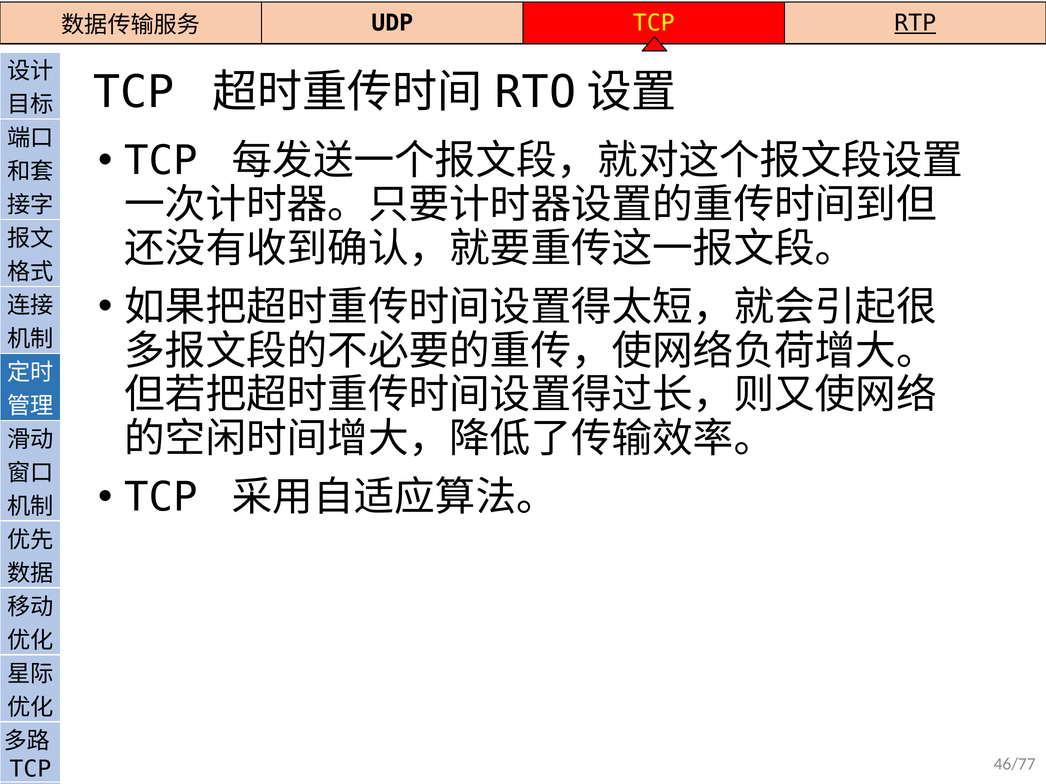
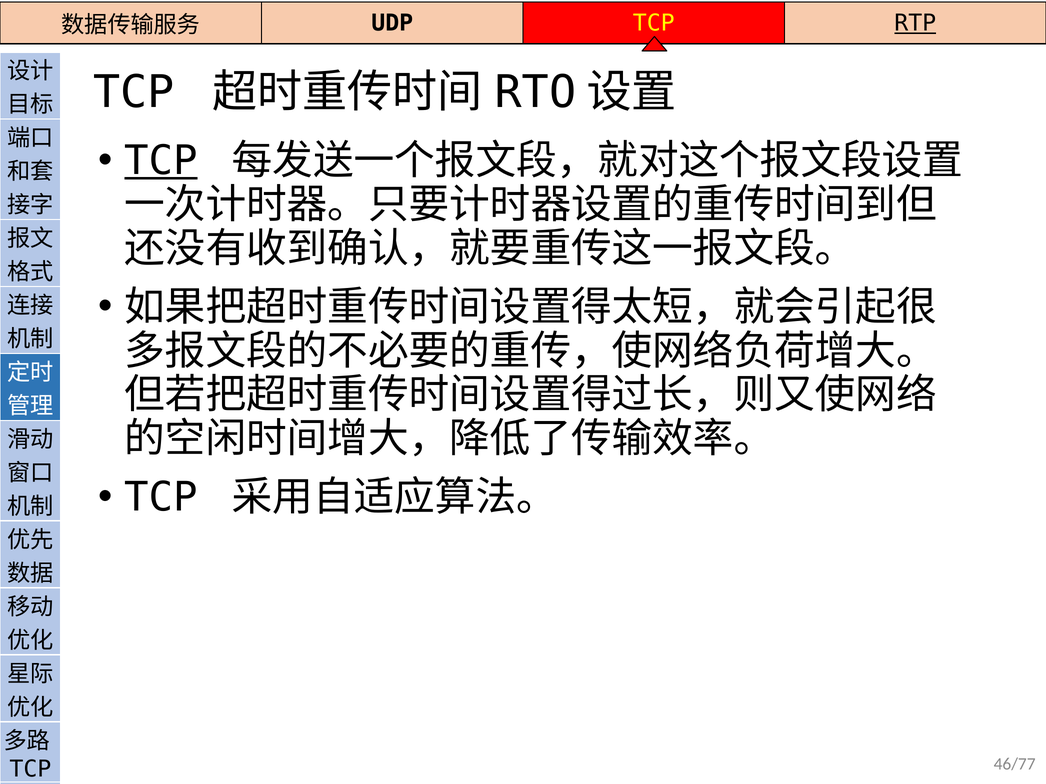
TCP at (161, 161) underline: none -> present
